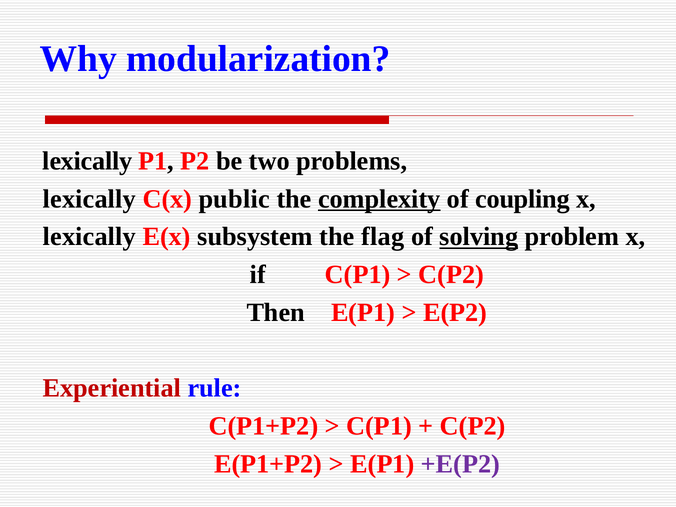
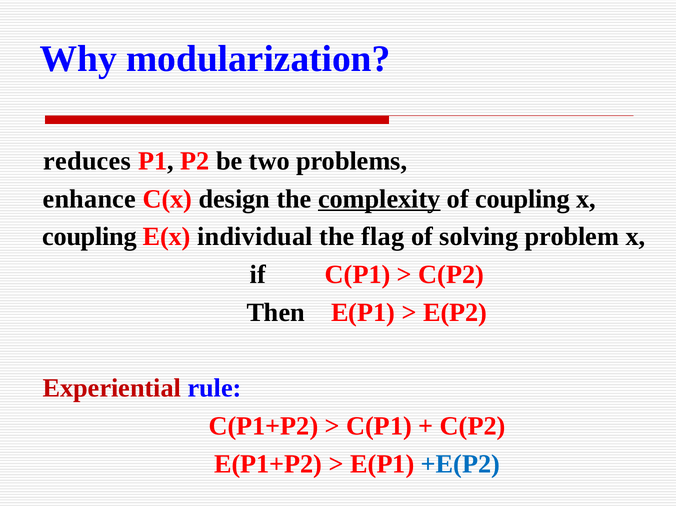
lexically at (87, 161): lexically -> reduces
lexically at (89, 199): lexically -> enhance
public: public -> design
lexically at (89, 237): lexically -> coupling
subsystem: subsystem -> individual
solving underline: present -> none
+E(P2 colour: purple -> blue
